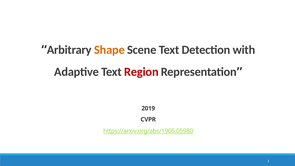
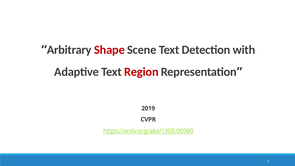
Shape colour: orange -> red
